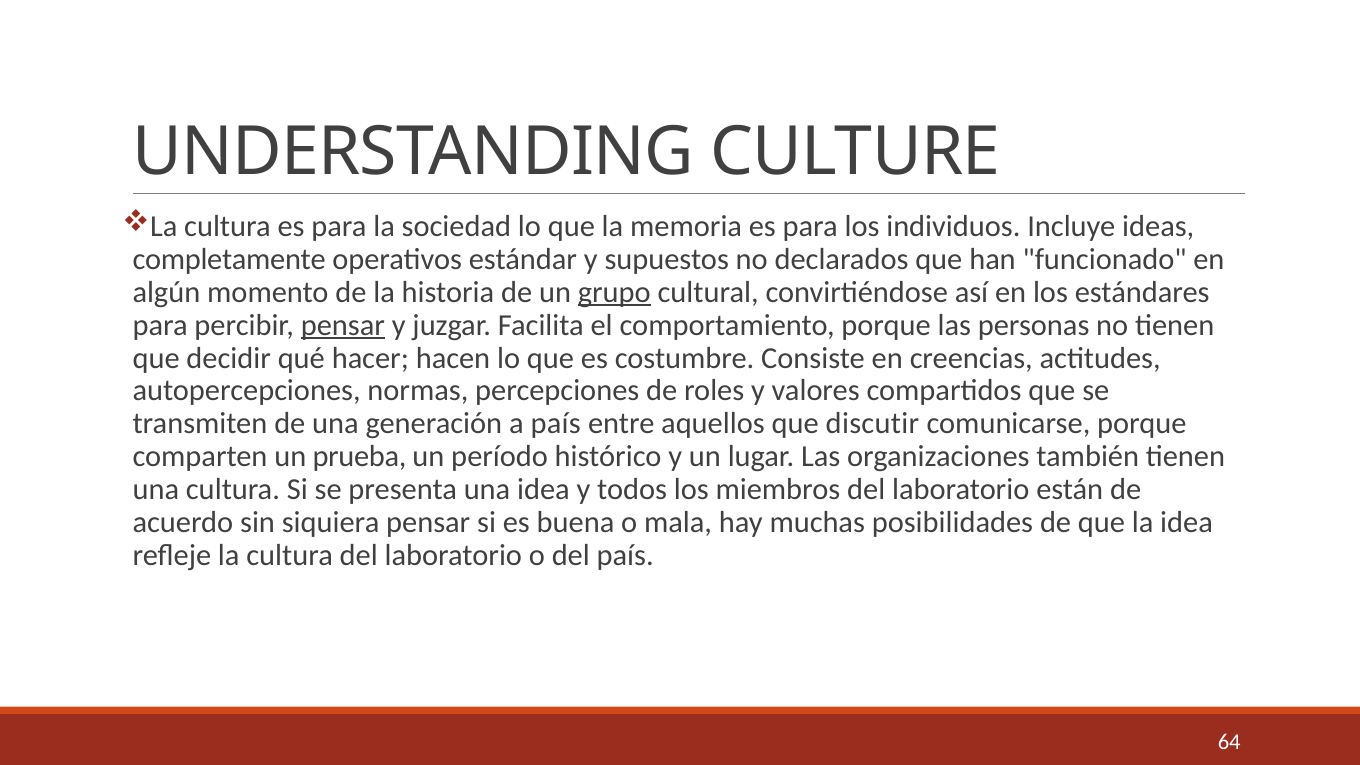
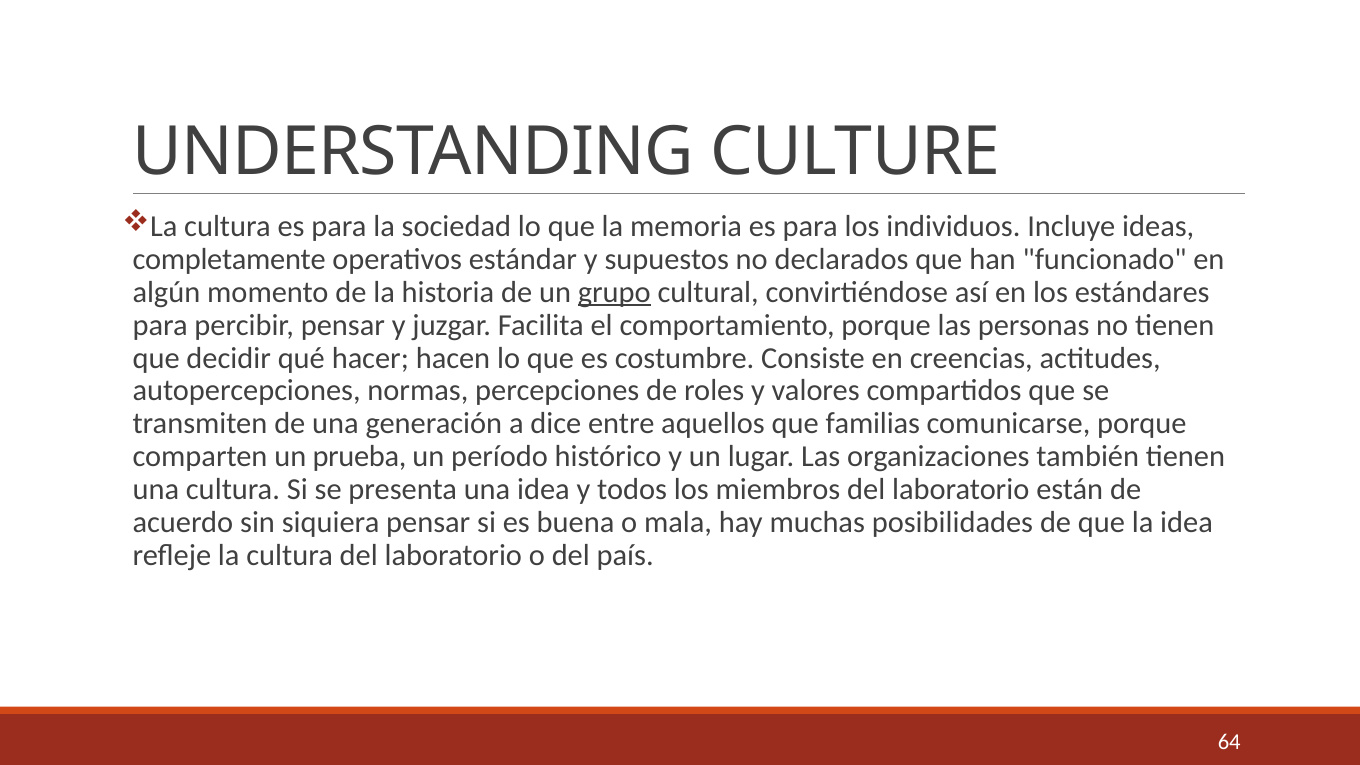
pensar at (343, 325) underline: present -> none
a país: país -> dice
discutir: discutir -> familias
